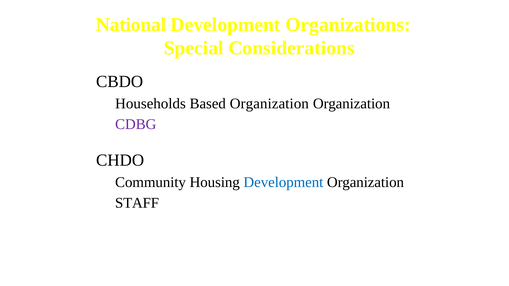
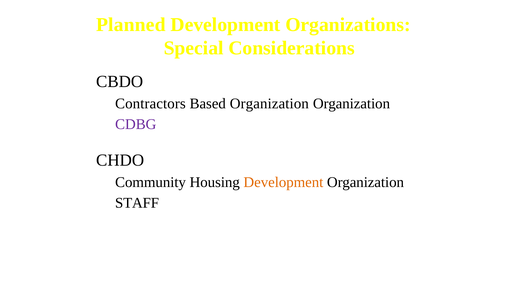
National: National -> Planned
Households: Households -> Contractors
Development at (283, 182) colour: blue -> orange
